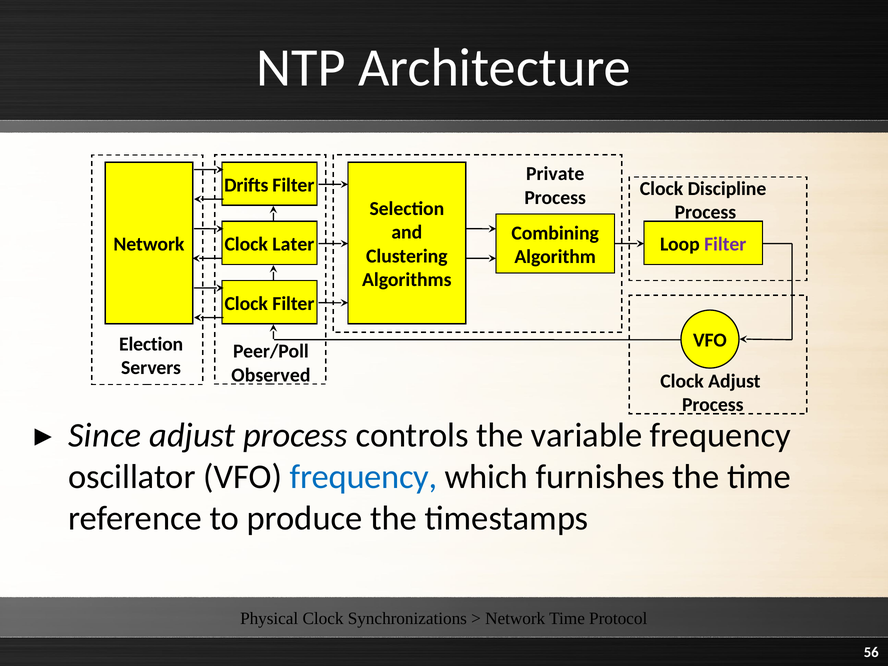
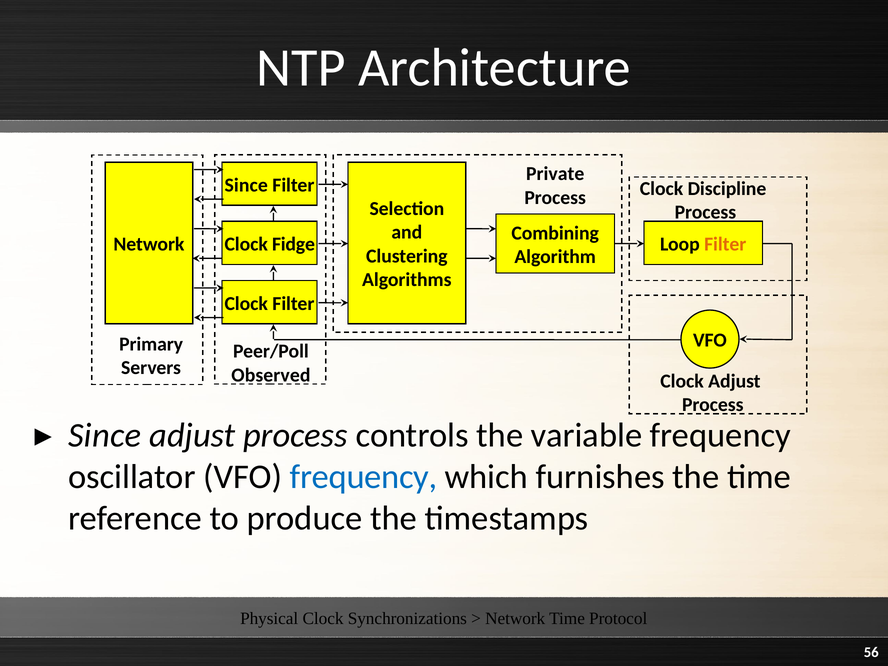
Drifts at (246, 185): Drifts -> Since
Later: Later -> Fidge
Filter at (725, 244) colour: purple -> orange
Election: Election -> Primary
